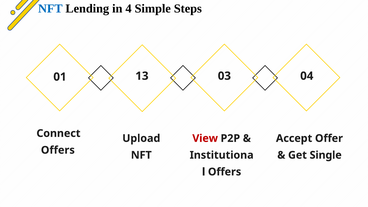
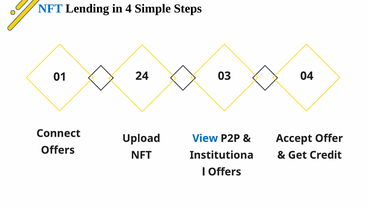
13: 13 -> 24
View colour: red -> blue
Single: Single -> Credit
